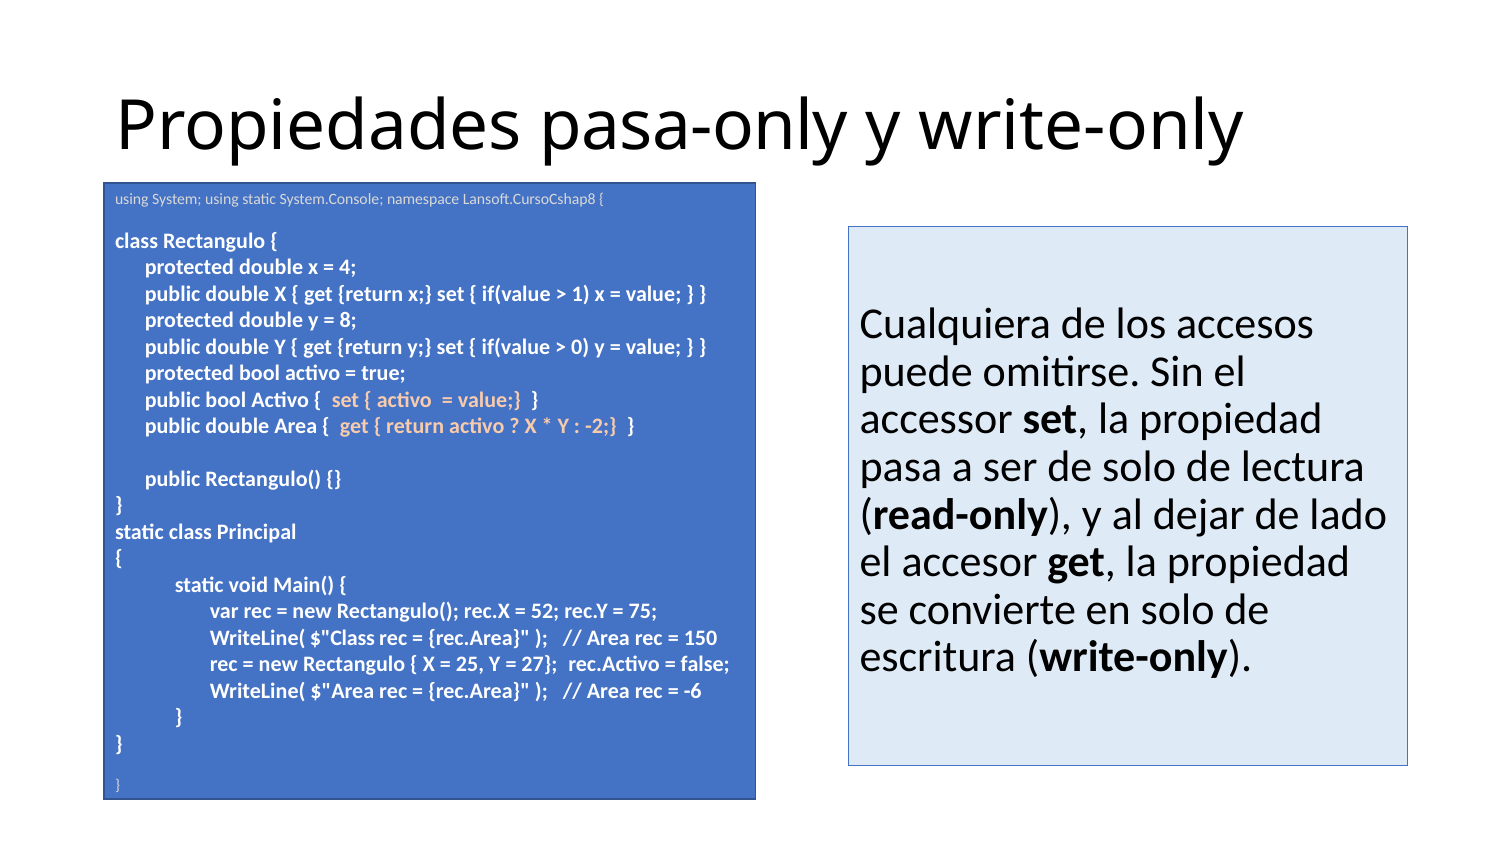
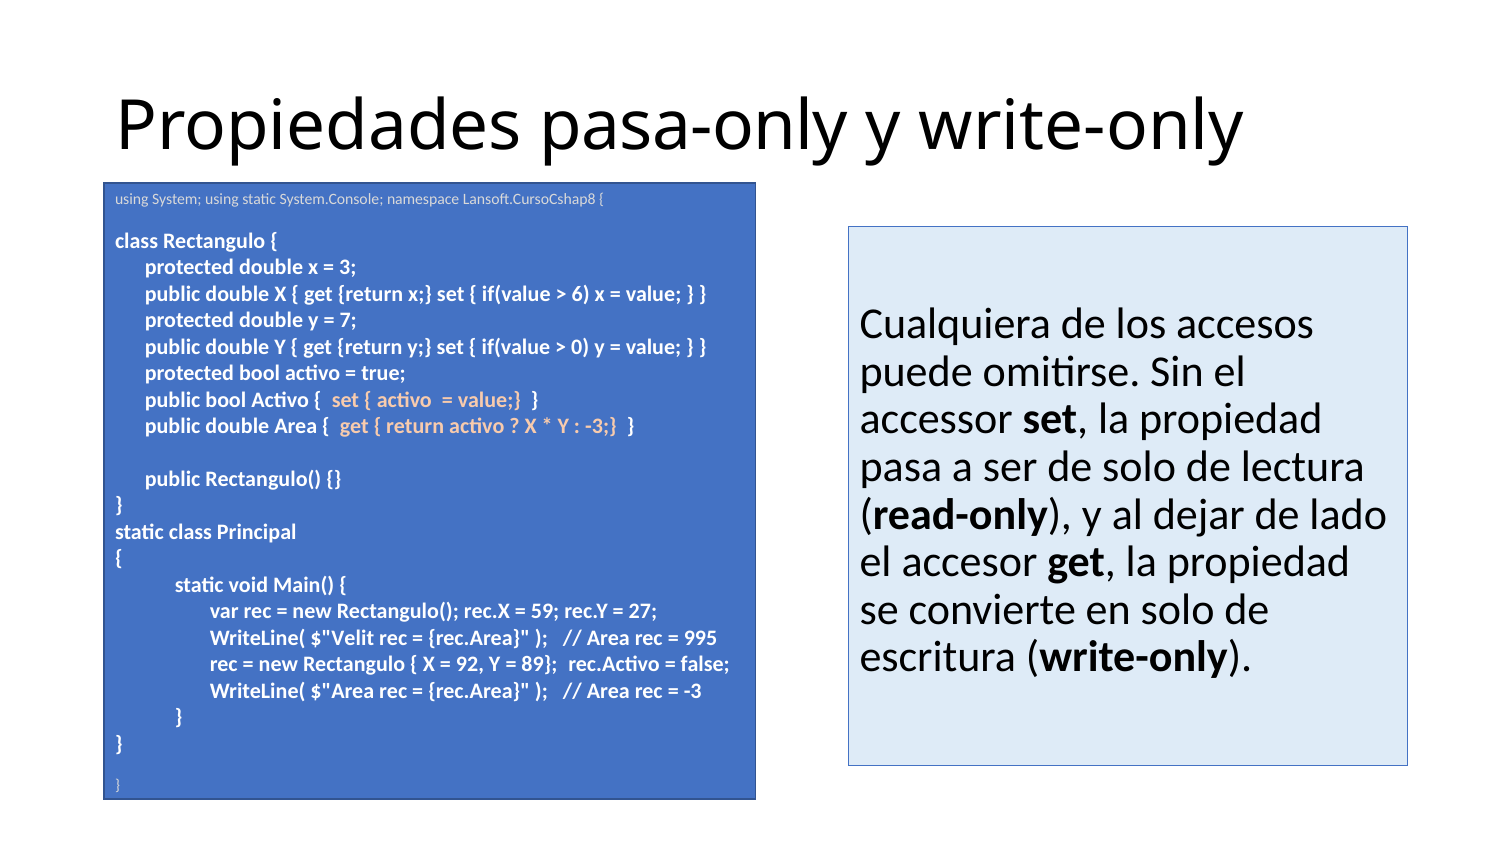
4: 4 -> 3
1: 1 -> 6
8: 8 -> 7
-2 at (601, 426): -2 -> -3
52: 52 -> 59
75: 75 -> 27
$"Class: $"Class -> $"Velit
150: 150 -> 995
25: 25 -> 92
27: 27 -> 89
-6 at (693, 691): -6 -> -3
